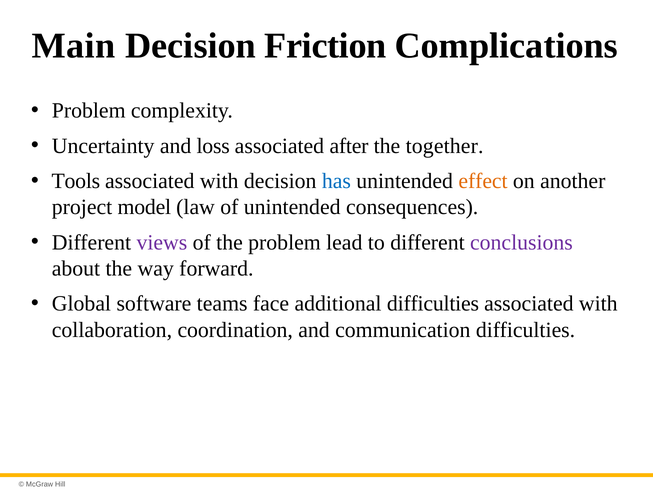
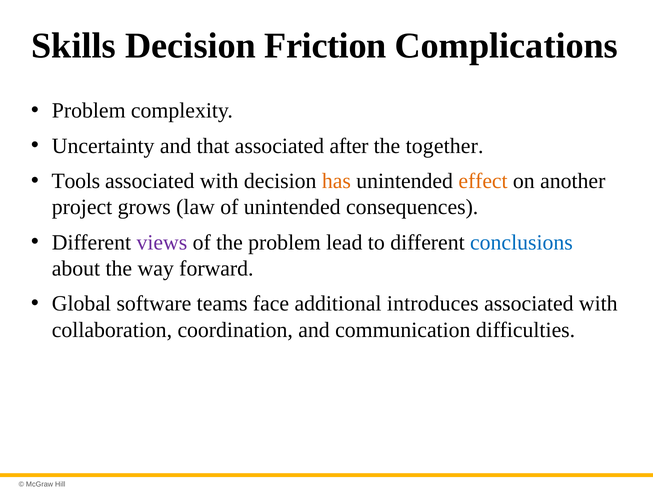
Main: Main -> Skills
loss: loss -> that
has colour: blue -> orange
model: model -> grows
conclusions colour: purple -> blue
additional difficulties: difficulties -> introduces
